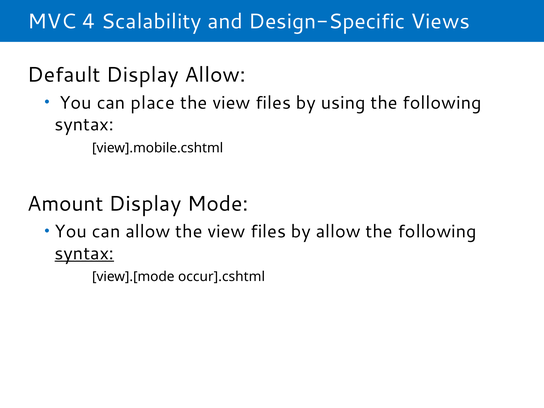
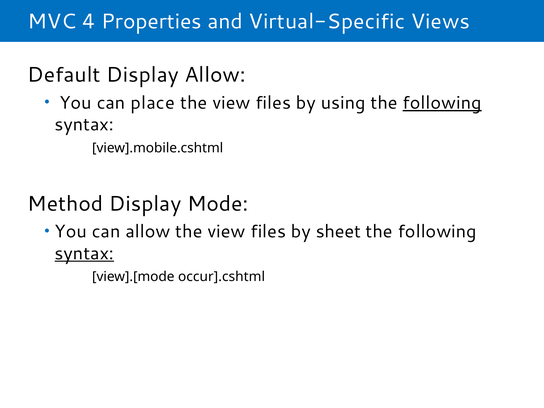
Scalability: Scalability -> Properties
Design-Specific: Design-Specific -> Virtual-Specific
following at (442, 103) underline: none -> present
Amount: Amount -> Method
by allow: allow -> sheet
